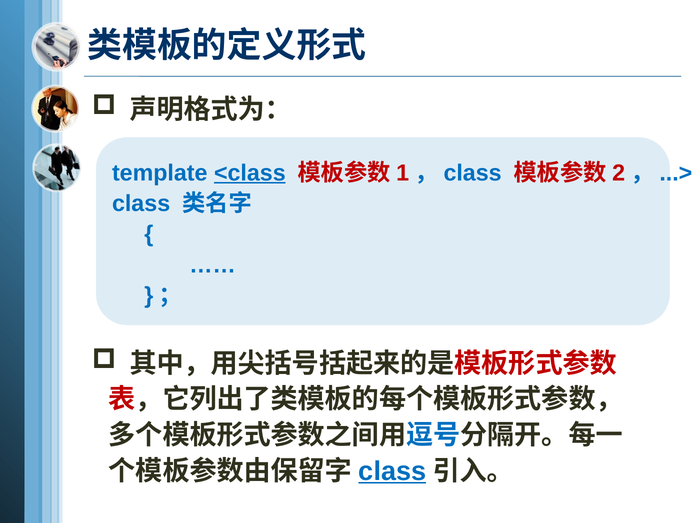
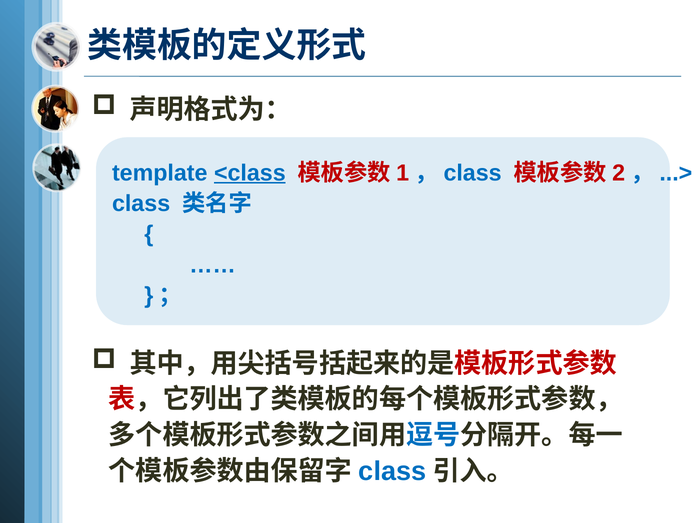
class at (392, 471) underline: present -> none
